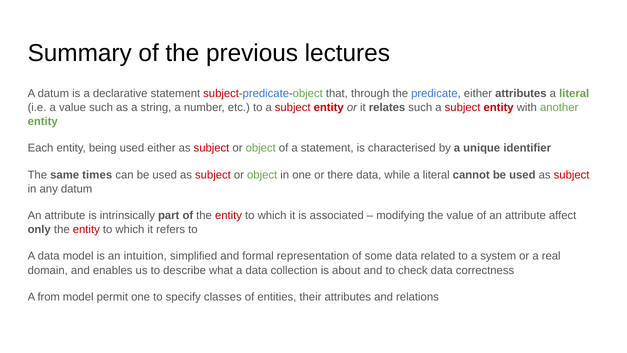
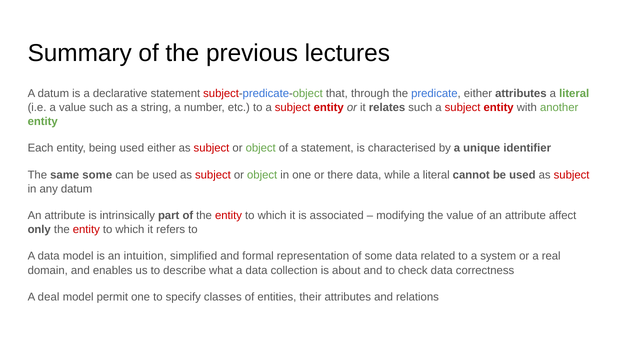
same times: times -> some
from: from -> deal
